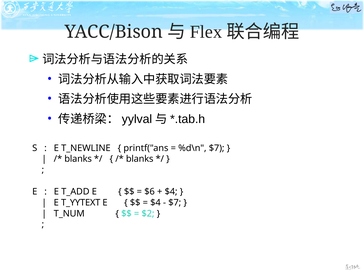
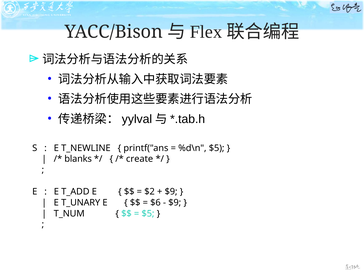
%d\n $7: $7 -> $5
blanks at (140, 159): blanks -> create
$6: $6 -> $2
$4 at (171, 192): $4 -> $9
T_YYTEXT: T_YYTEXT -> T_UNARY
$4 at (155, 203): $4 -> $6
$7 at (175, 203): $7 -> $9
$2 at (148, 214): $2 -> $5
